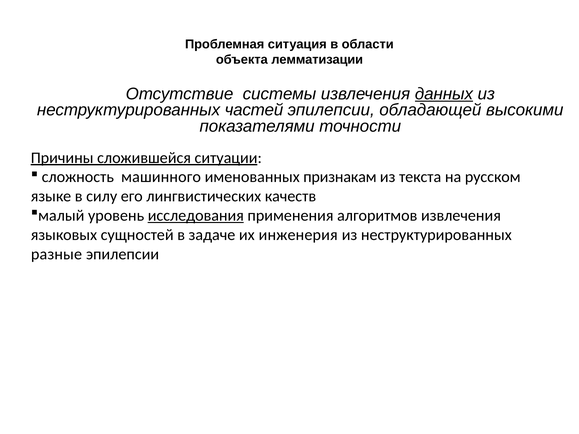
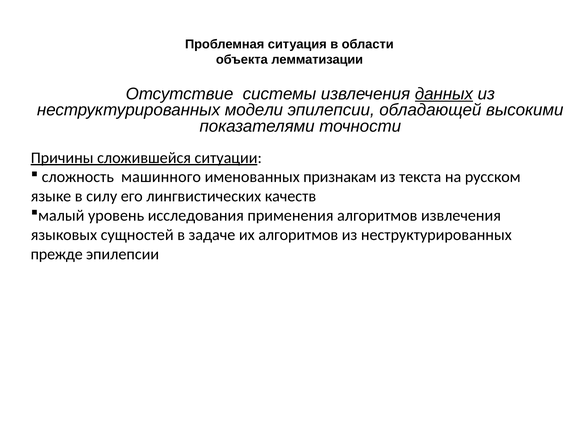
частей: частей -> модели
исследования underline: present -> none
их инженерия: инженерия -> алгоритмов
разные: разные -> прежде
